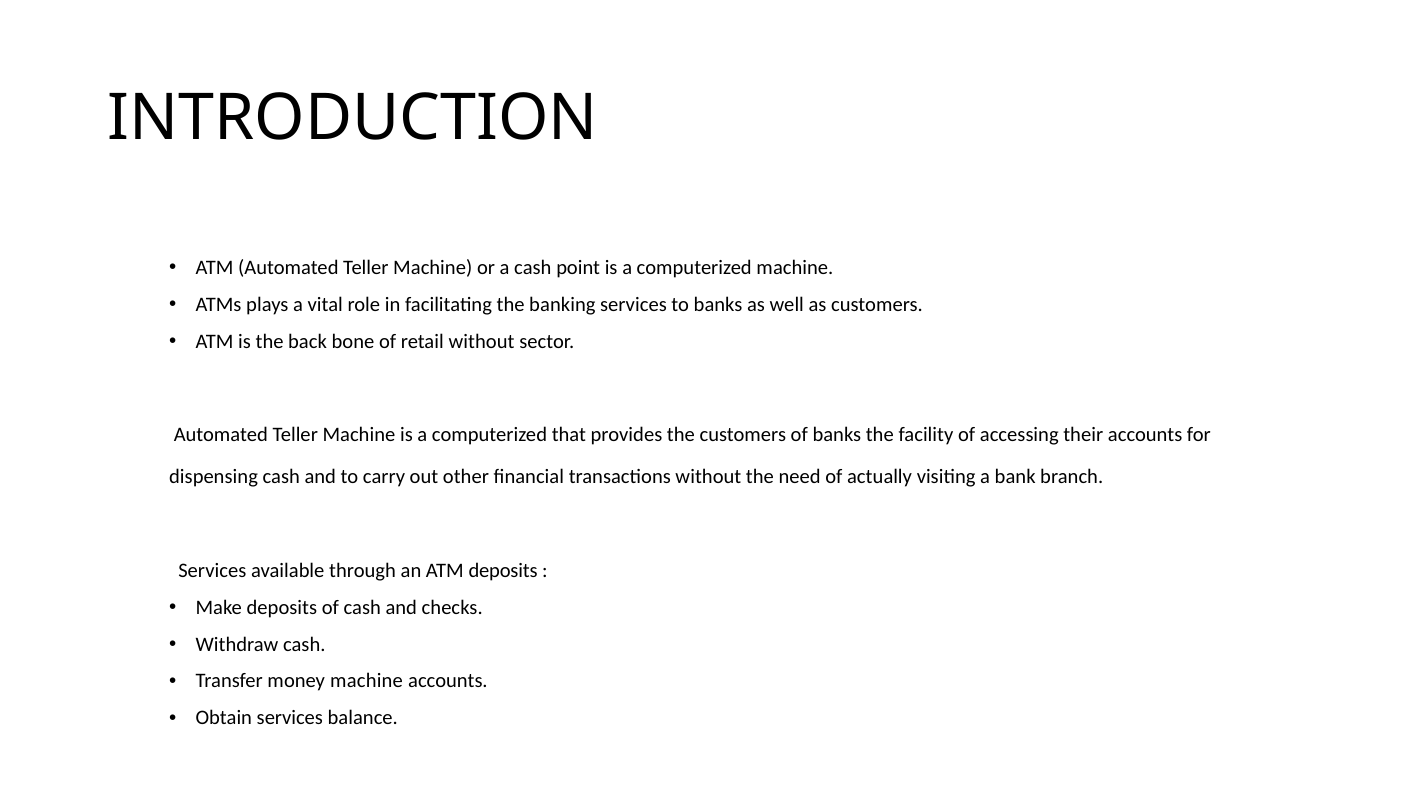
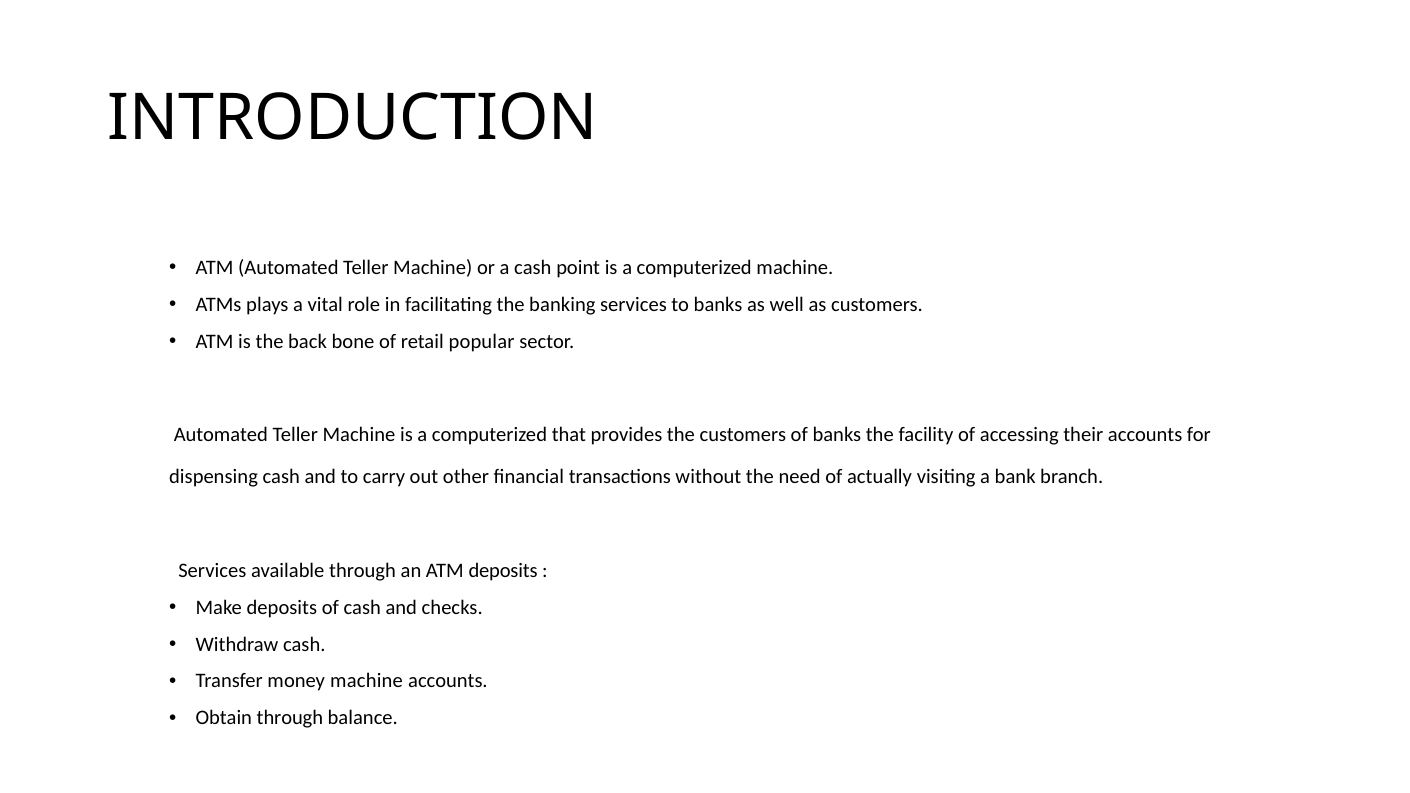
retail without: without -> popular
Obtain services: services -> through
